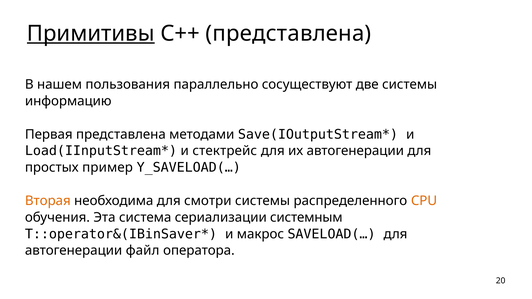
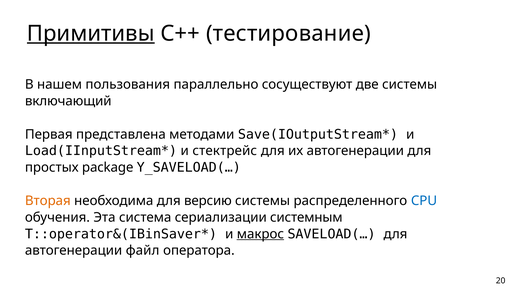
С++ представлена: представлена -> тестирование
информацию: информацию -> включающий
пример: пример -> package
смотри: смотри -> версию
CPU colour: orange -> blue
макрос underline: none -> present
